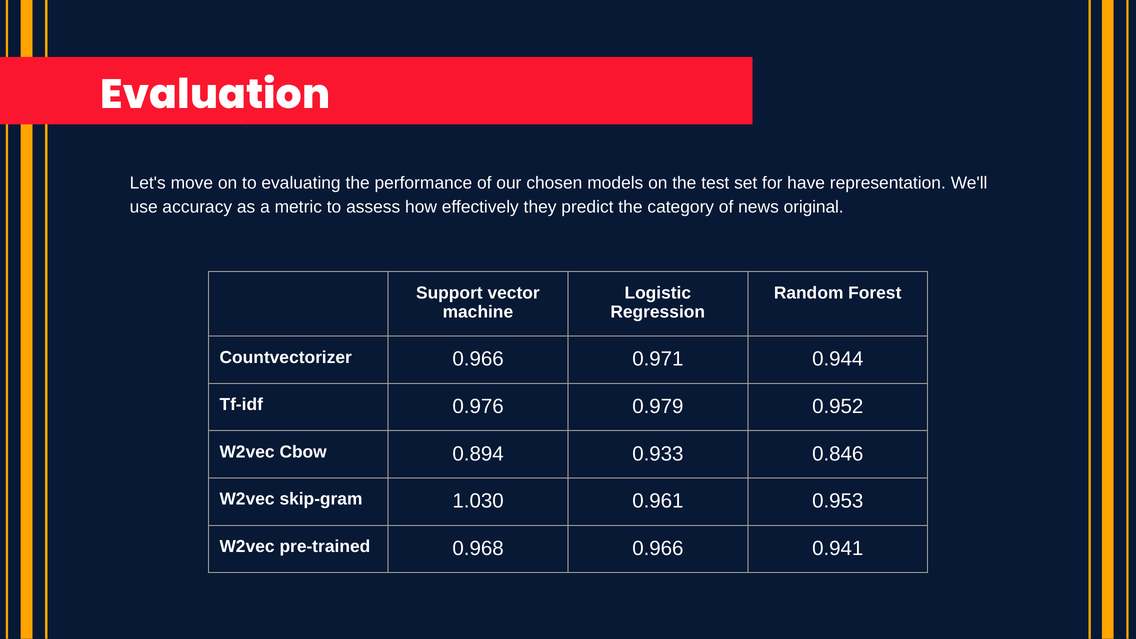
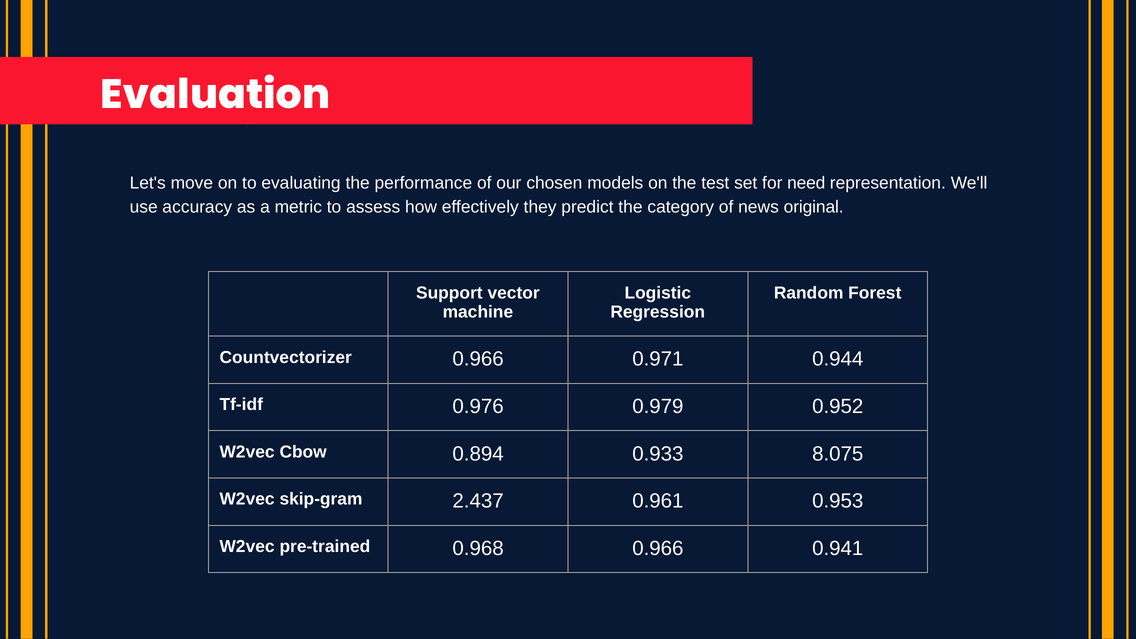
have: have -> need
0.846: 0.846 -> 8.075
1.030: 1.030 -> 2.437
